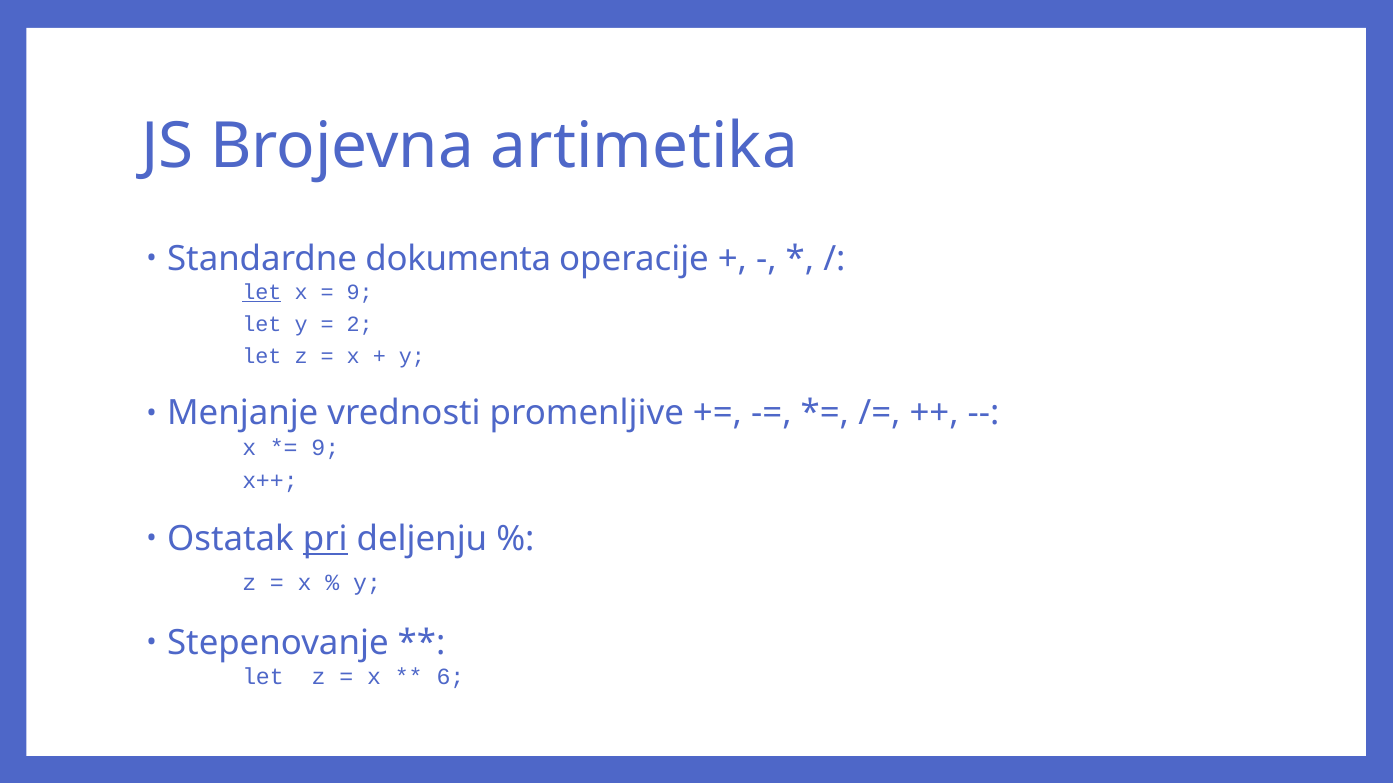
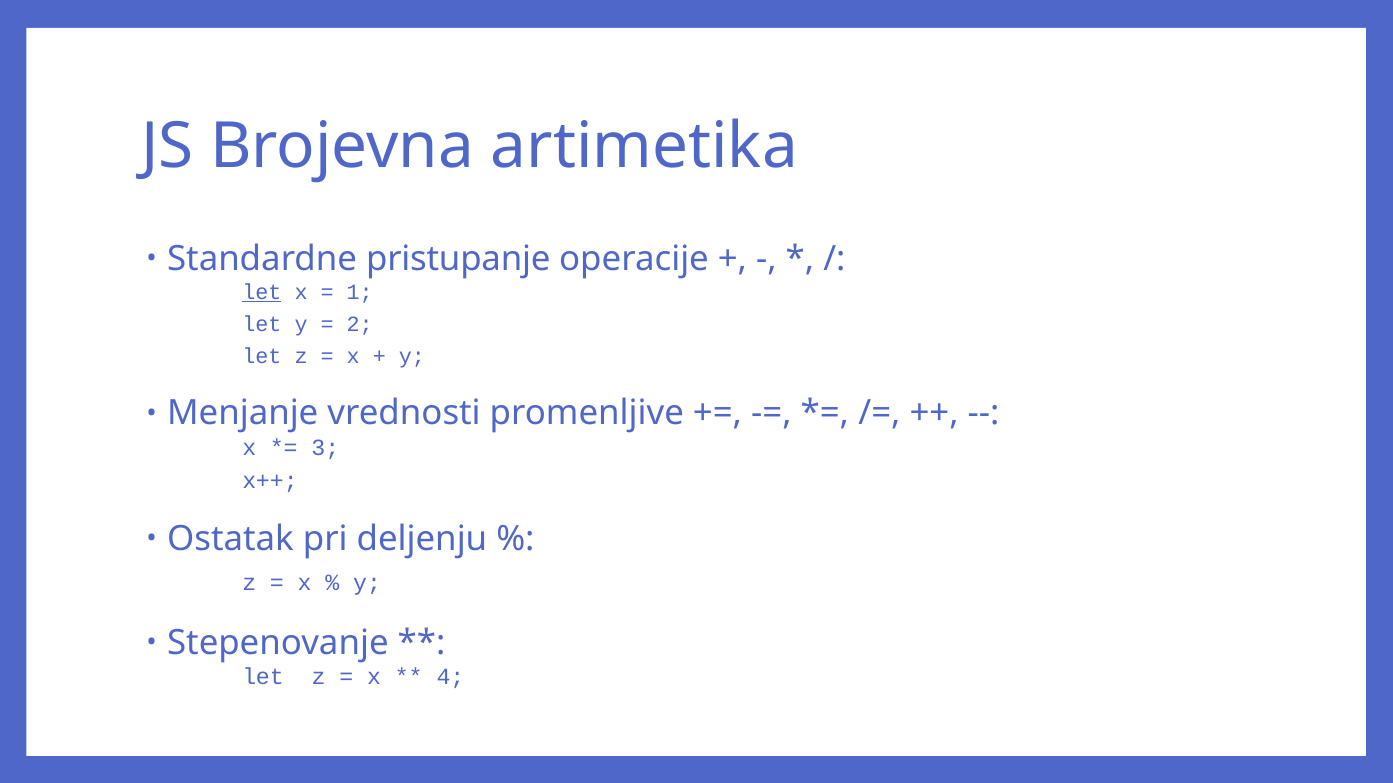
dokumenta: dokumenta -> pristupanje
9 at (360, 292): 9 -> 1
9 at (325, 448): 9 -> 3
pri underline: present -> none
6: 6 -> 4
